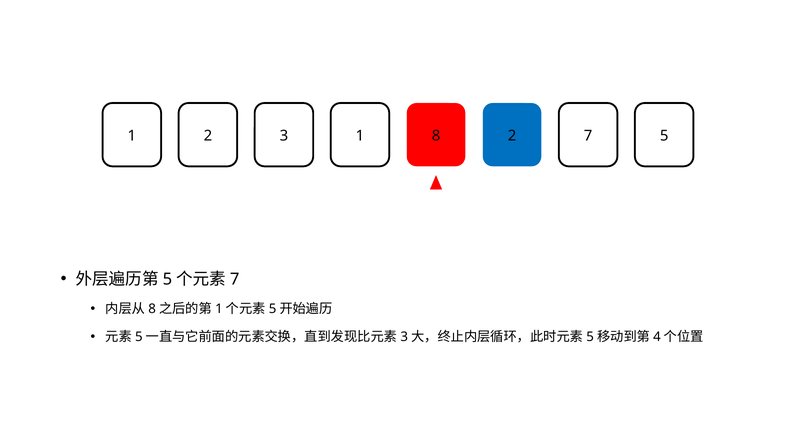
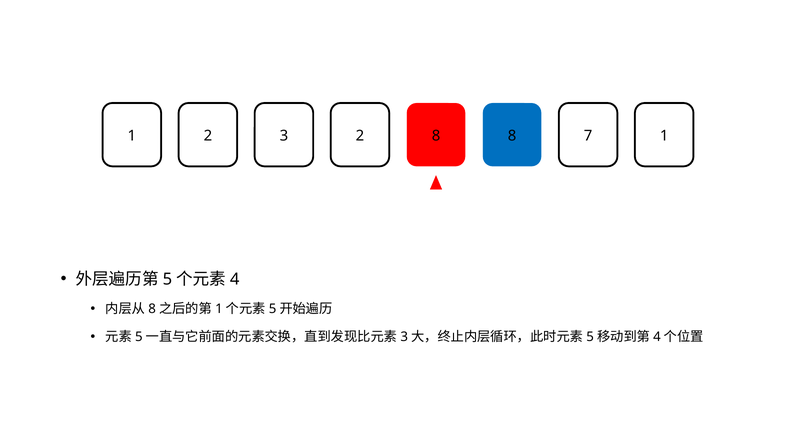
1 1: 1 -> 2
8 2: 2 -> 8
7 5: 5 -> 1
7 at (235, 279): 7 -> 4
